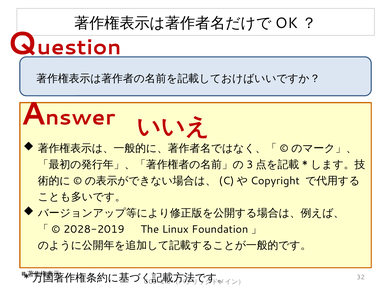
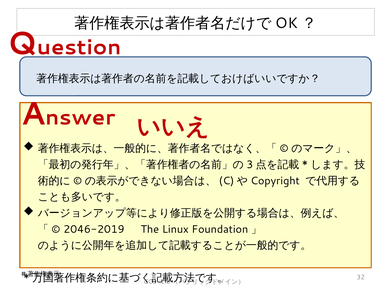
2028-2019: 2028-2019 -> 2046-2019
